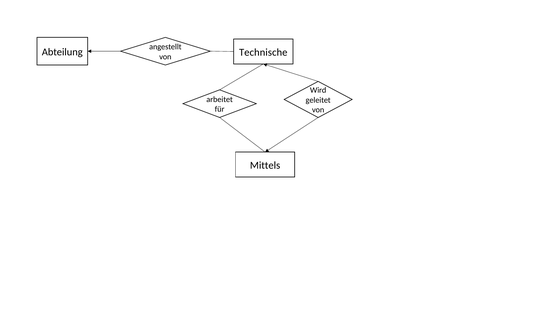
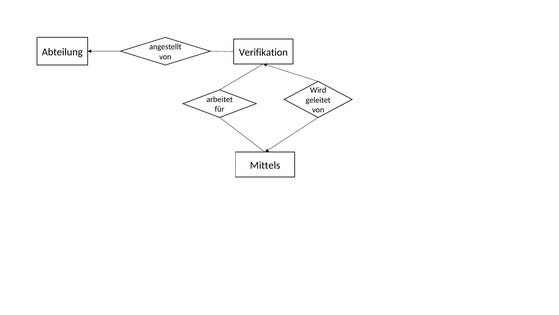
Technische: Technische -> Verifikation
